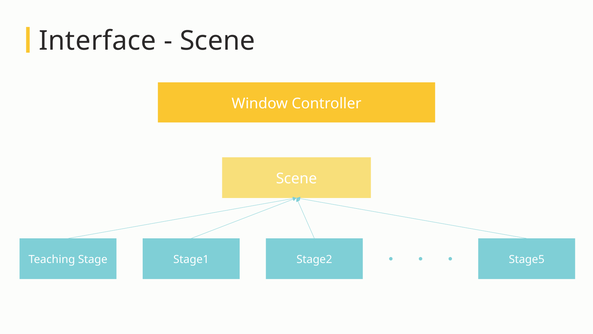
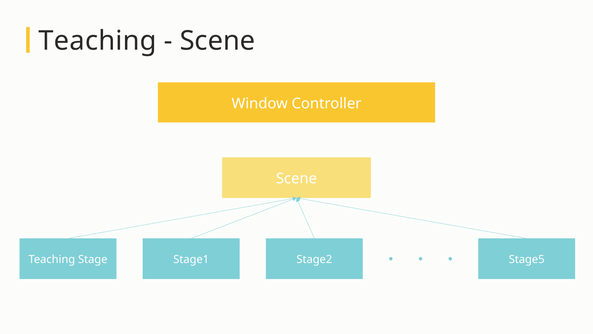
Interface at (98, 41): Interface -> Teaching
